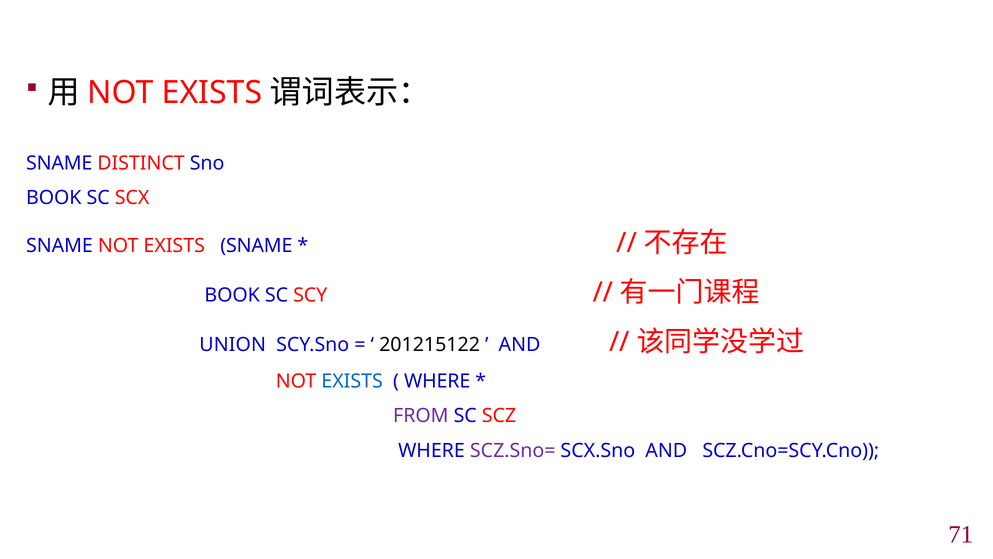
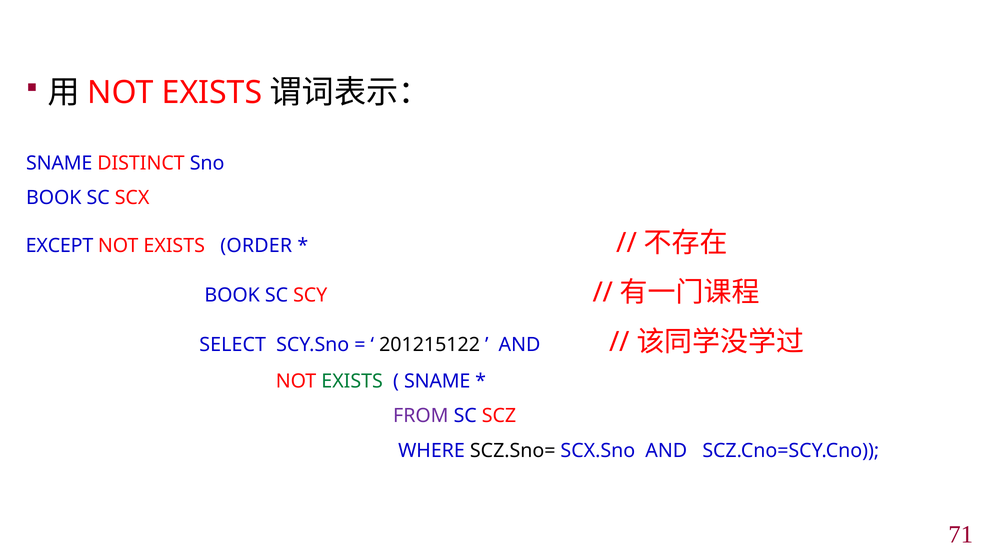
SNAME at (59, 246): SNAME -> EXCEPT
EXISTS SNAME: SNAME -> ORDER
UNION: UNION -> SELECT
EXISTS at (352, 381) colour: blue -> green
WHERE at (437, 381): WHERE -> SNAME
SCZ.Sno= colour: purple -> black
